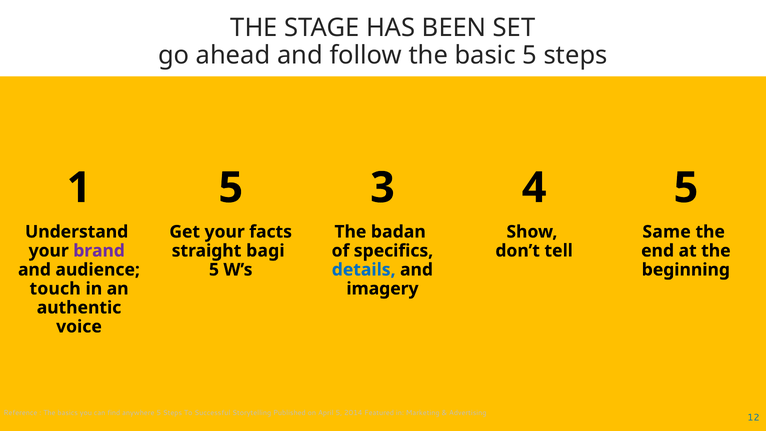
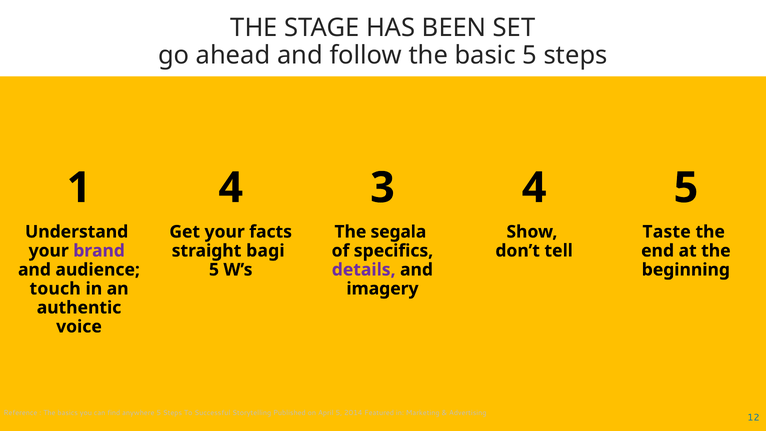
1 5: 5 -> 4
badan: badan -> segala
Same: Same -> Taste
details colour: blue -> purple
